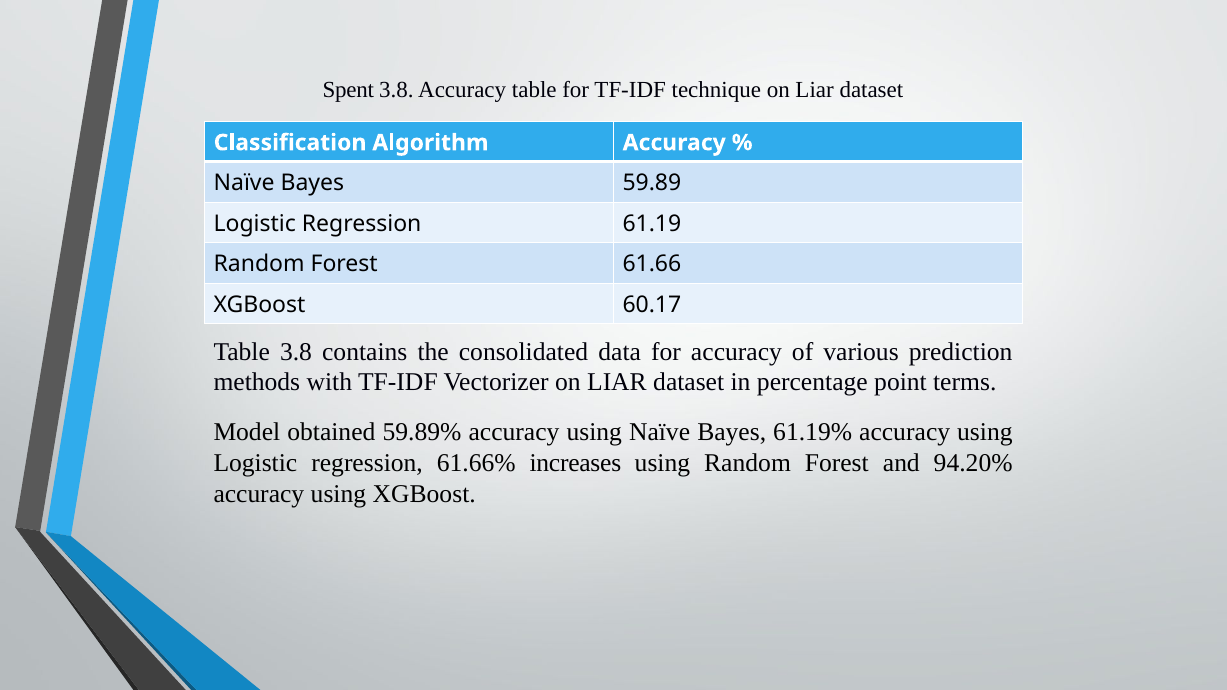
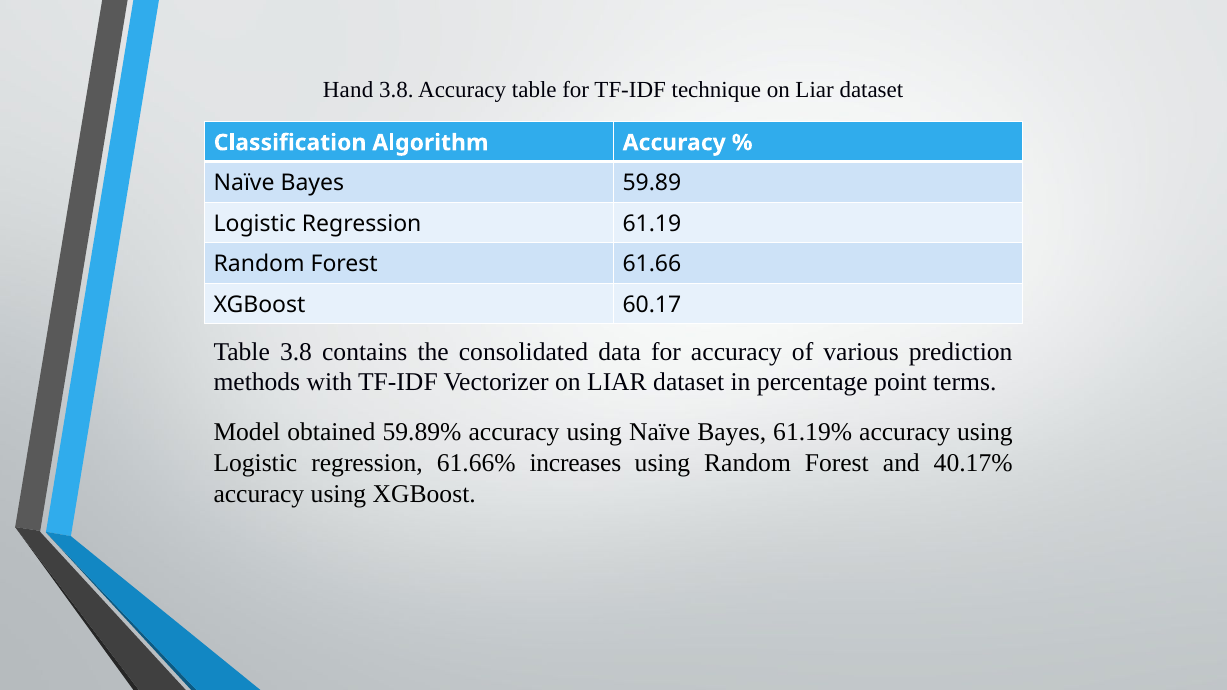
Spent: Spent -> Hand
94.20%: 94.20% -> 40.17%
